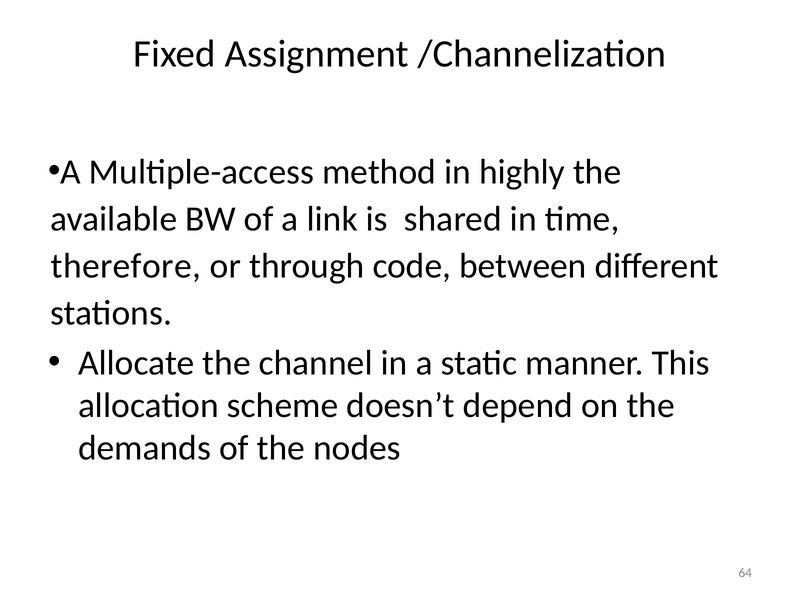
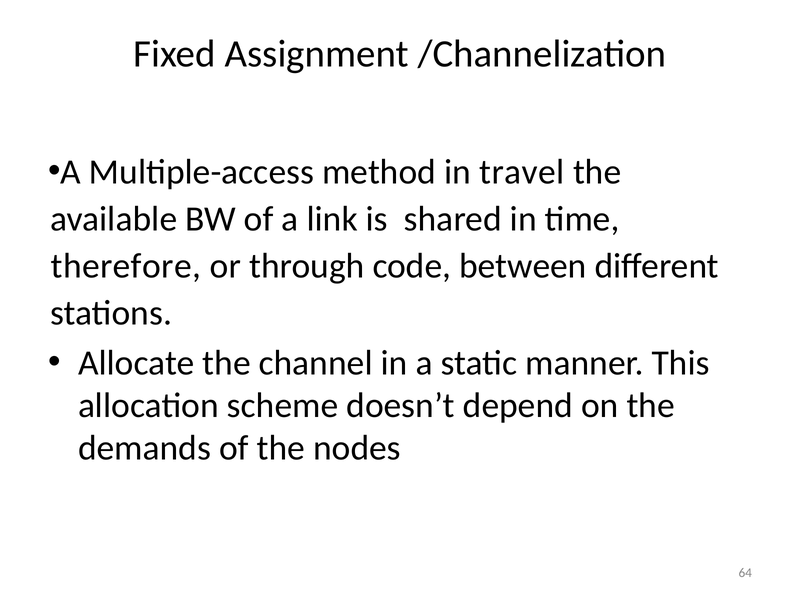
highly: highly -> travel
